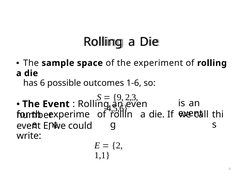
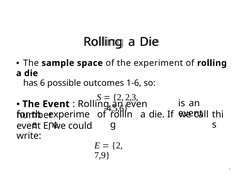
9 at (118, 97): 9 -> 2
1,1: 1,1 -> 7,9
